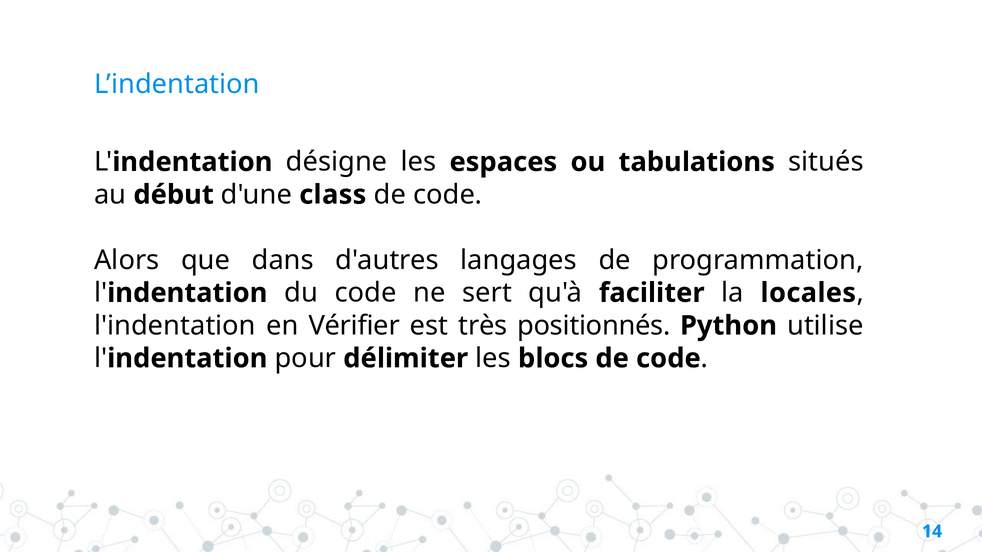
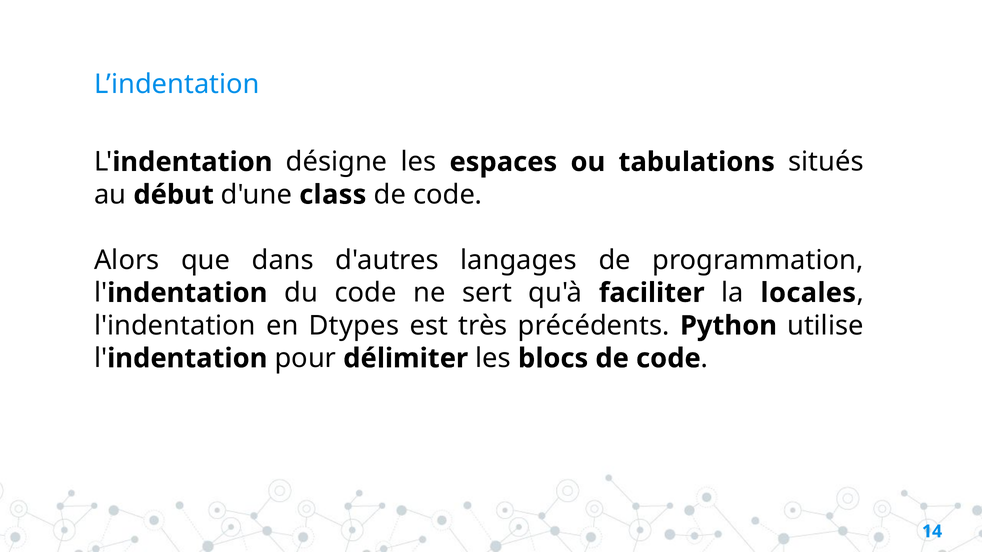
Vérifier: Vérifier -> Dtypes
positionnés: positionnés -> précédents
